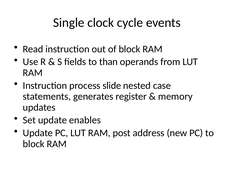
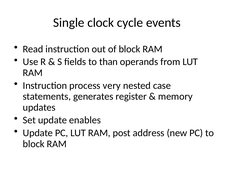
slide: slide -> very
